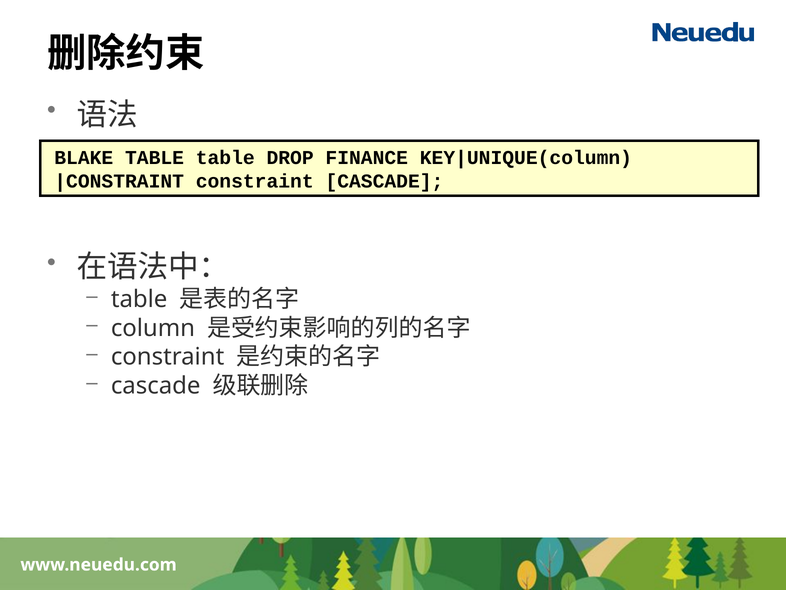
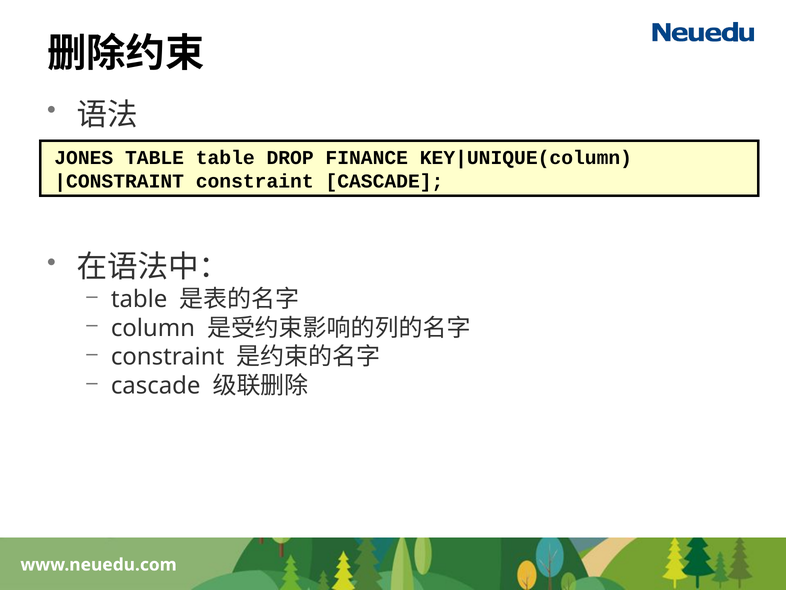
BLAKE: BLAKE -> JONES
